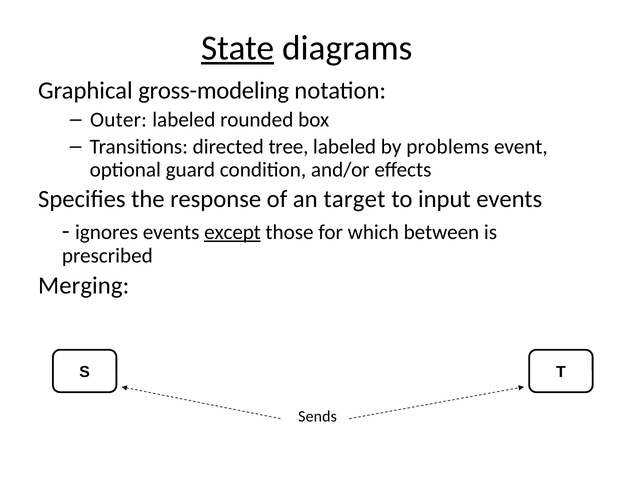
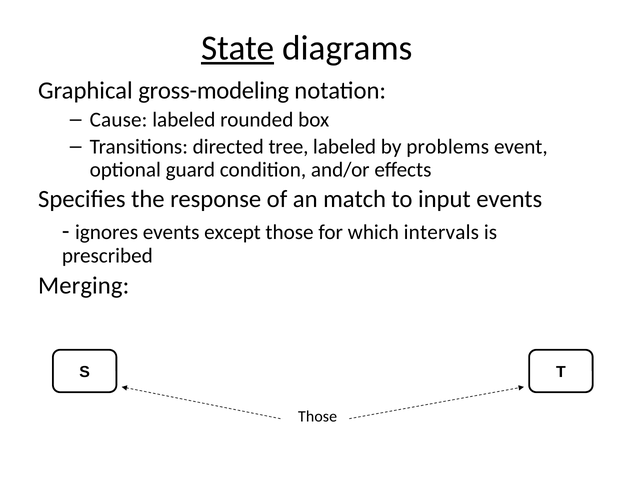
Outer: Outer -> Cause
target: target -> match
except underline: present -> none
between: between -> intervals
Sends at (318, 416): Sends -> Those
